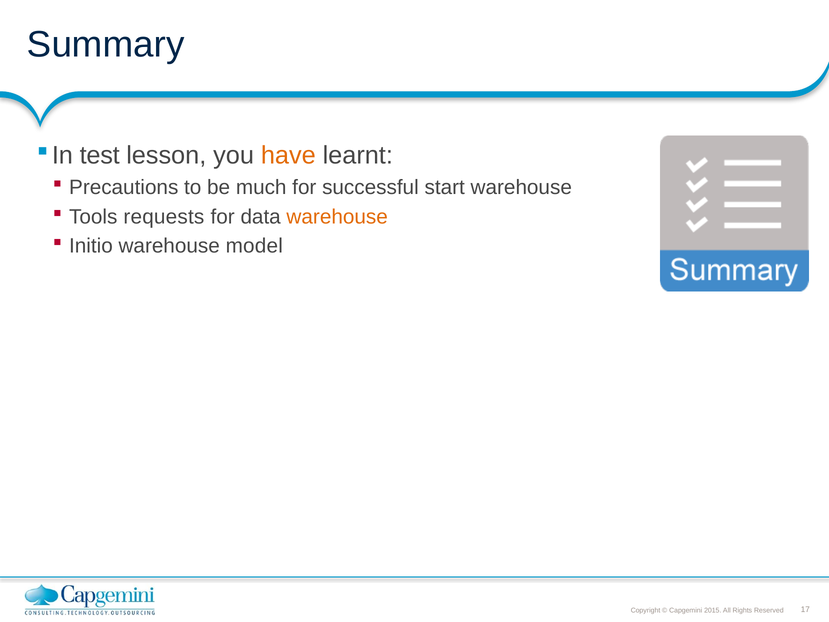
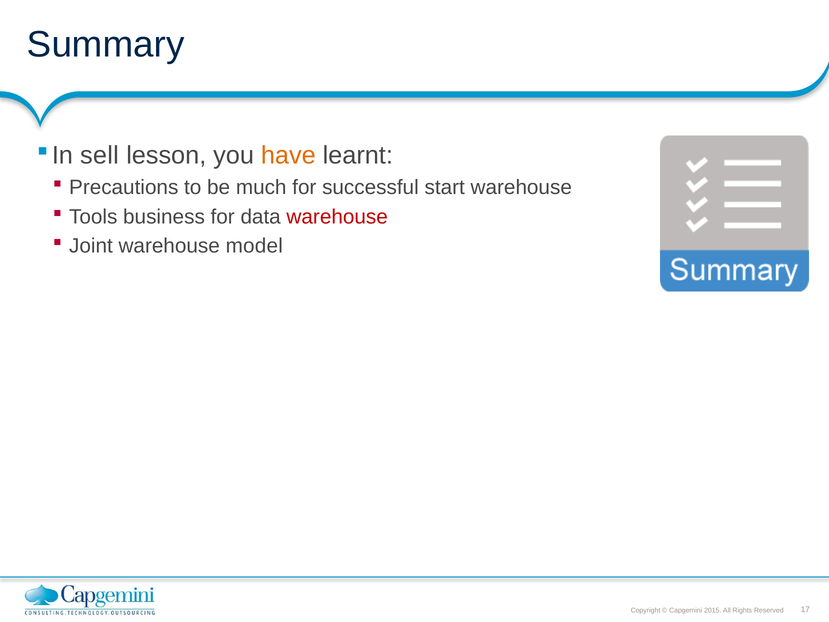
test: test -> sell
requests: requests -> business
warehouse at (337, 217) colour: orange -> red
Initio: Initio -> Joint
